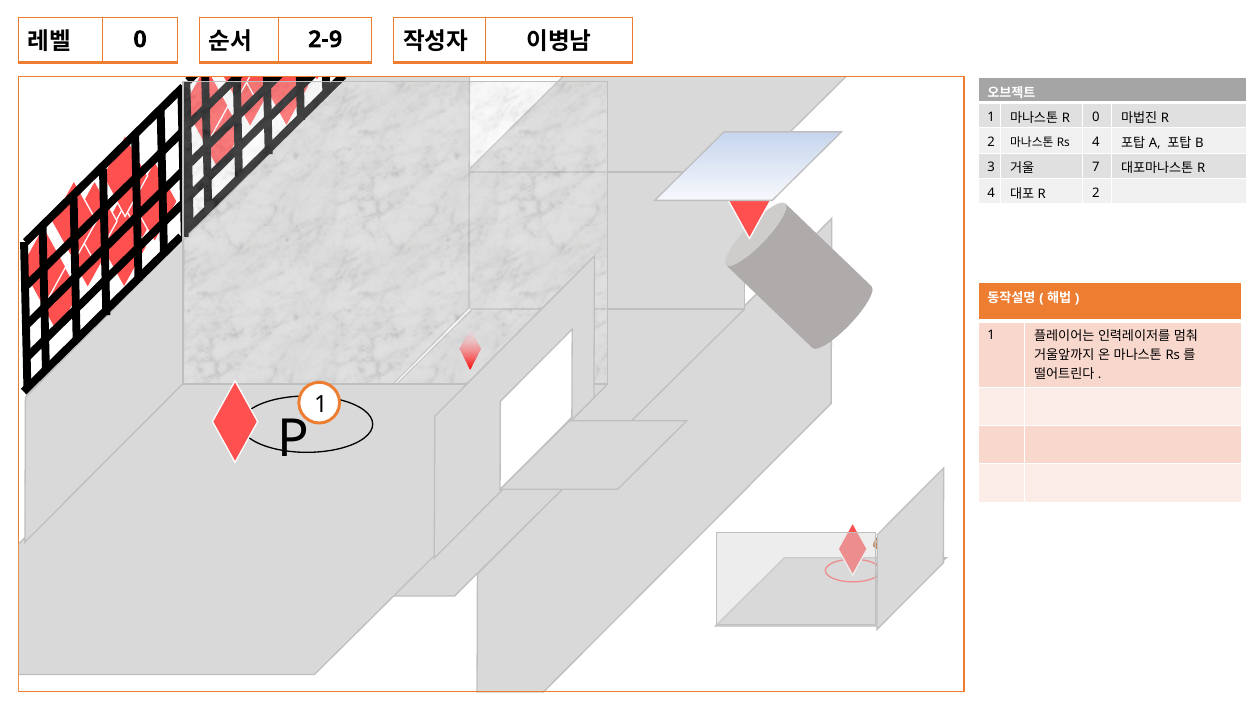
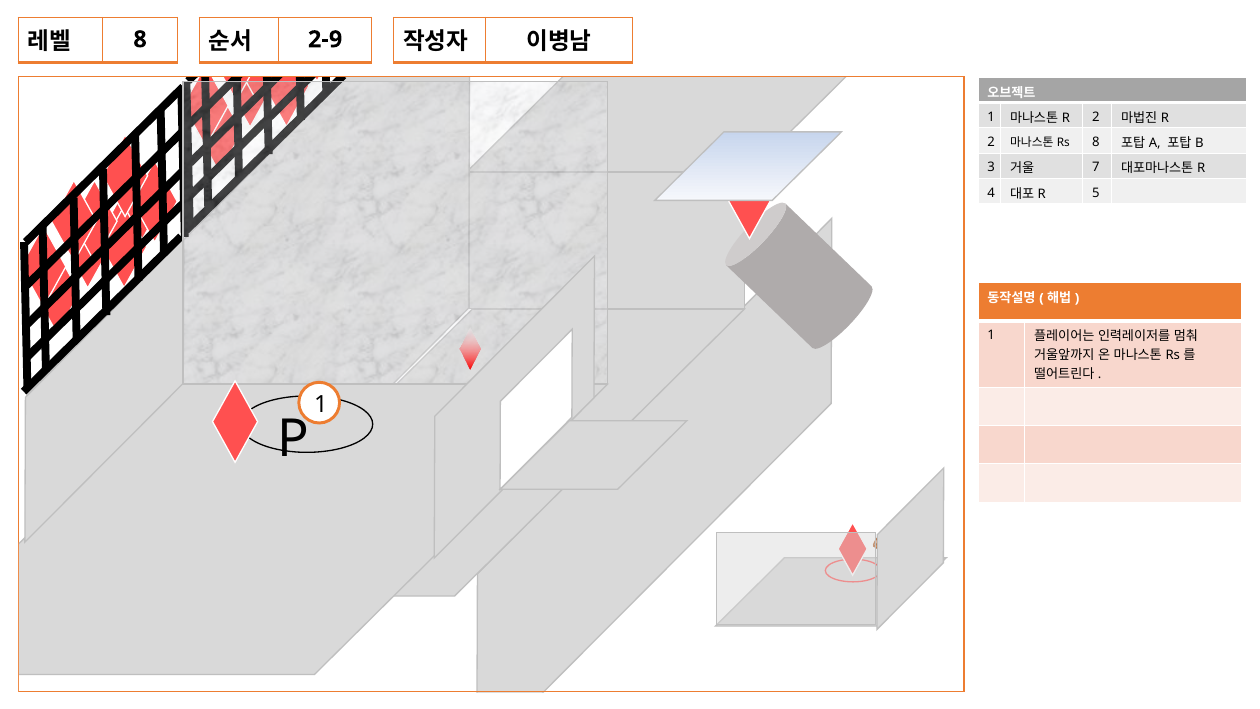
0 at (140, 39): 0 -> 8
0 at (1096, 117): 0 -> 2
4 at (1096, 142): 4 -> 8
2 at (1096, 193): 2 -> 5
